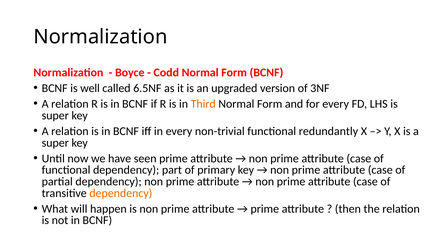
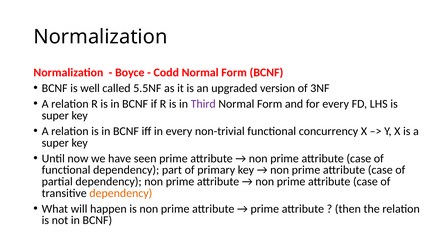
6.5NF: 6.5NF -> 5.5NF
Third colour: orange -> purple
redundantly: redundantly -> concurrency
